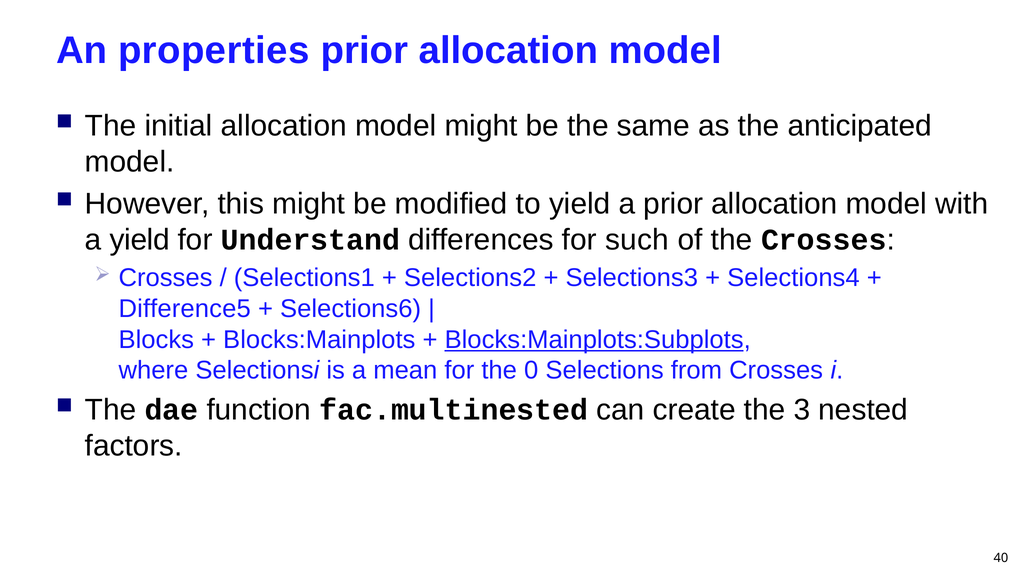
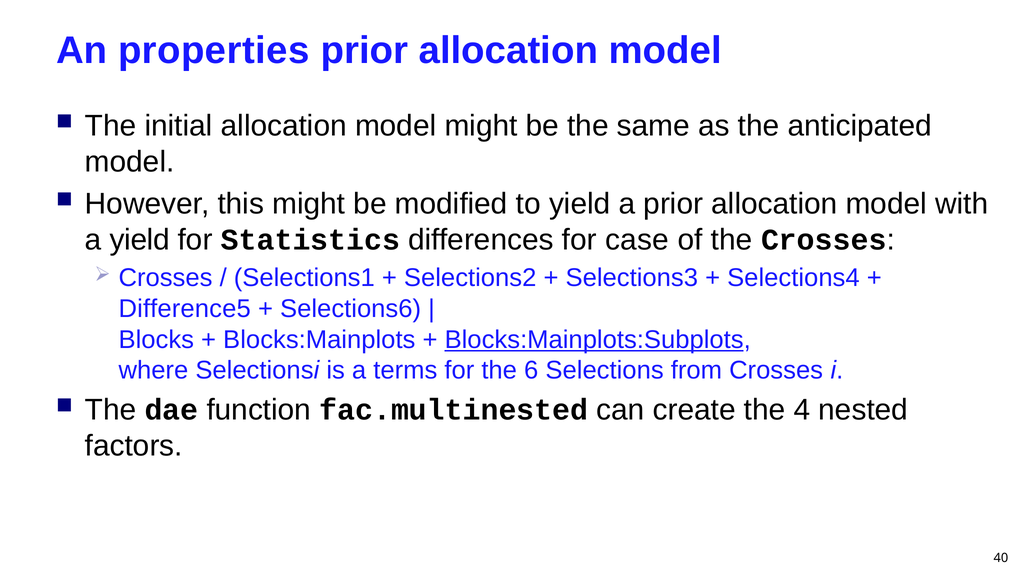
Understand: Understand -> Statistics
such: such -> case
mean: mean -> terms
0: 0 -> 6
3: 3 -> 4
